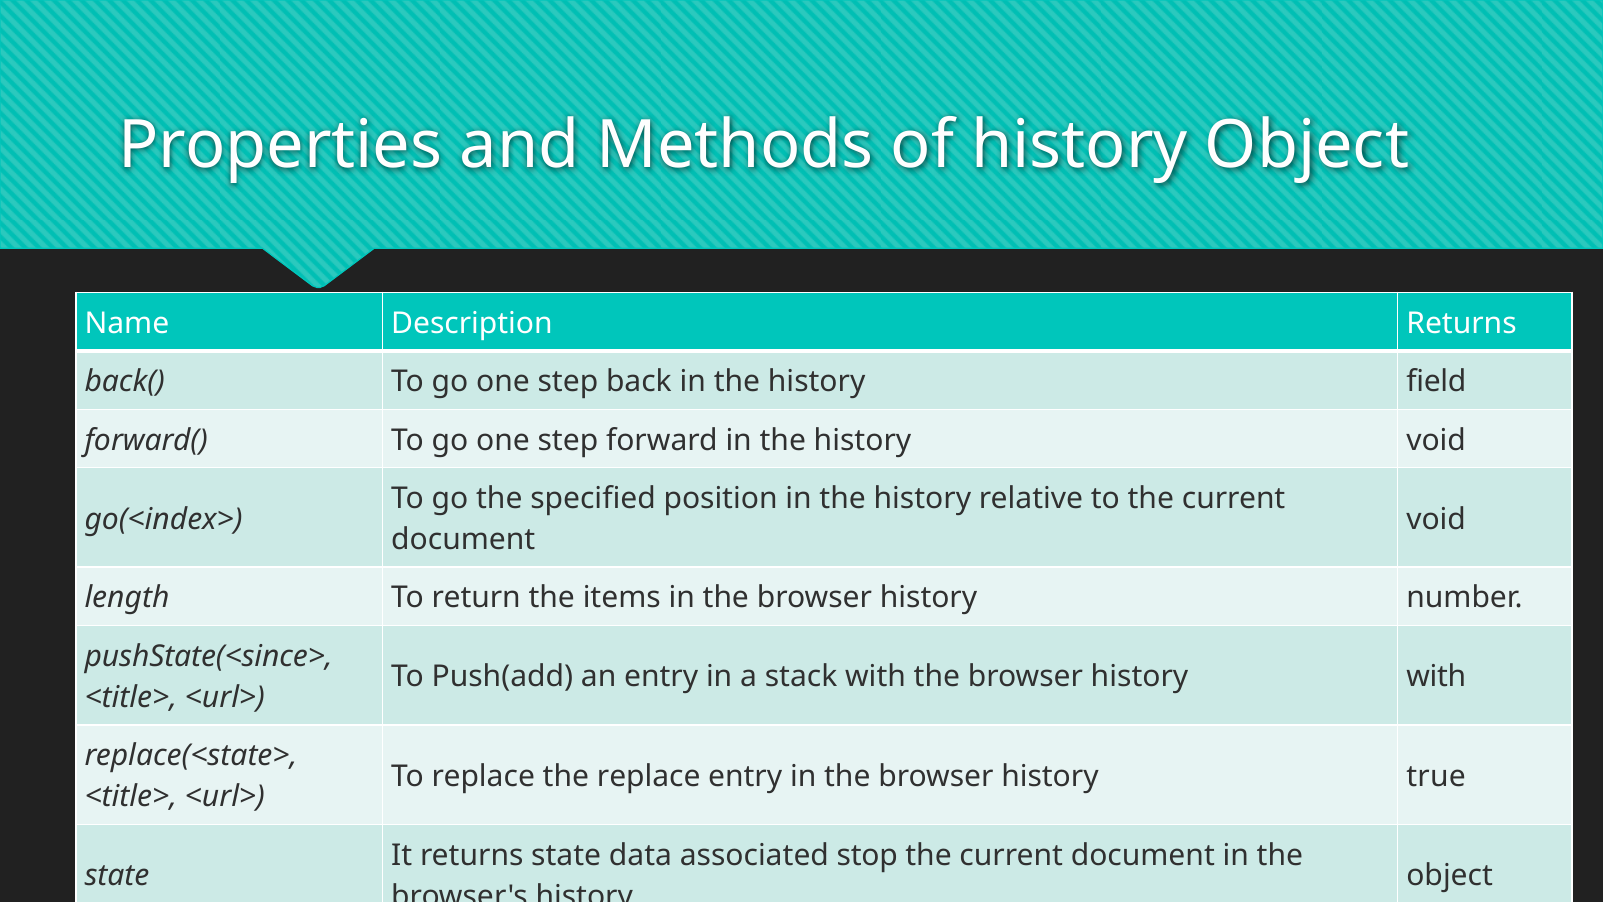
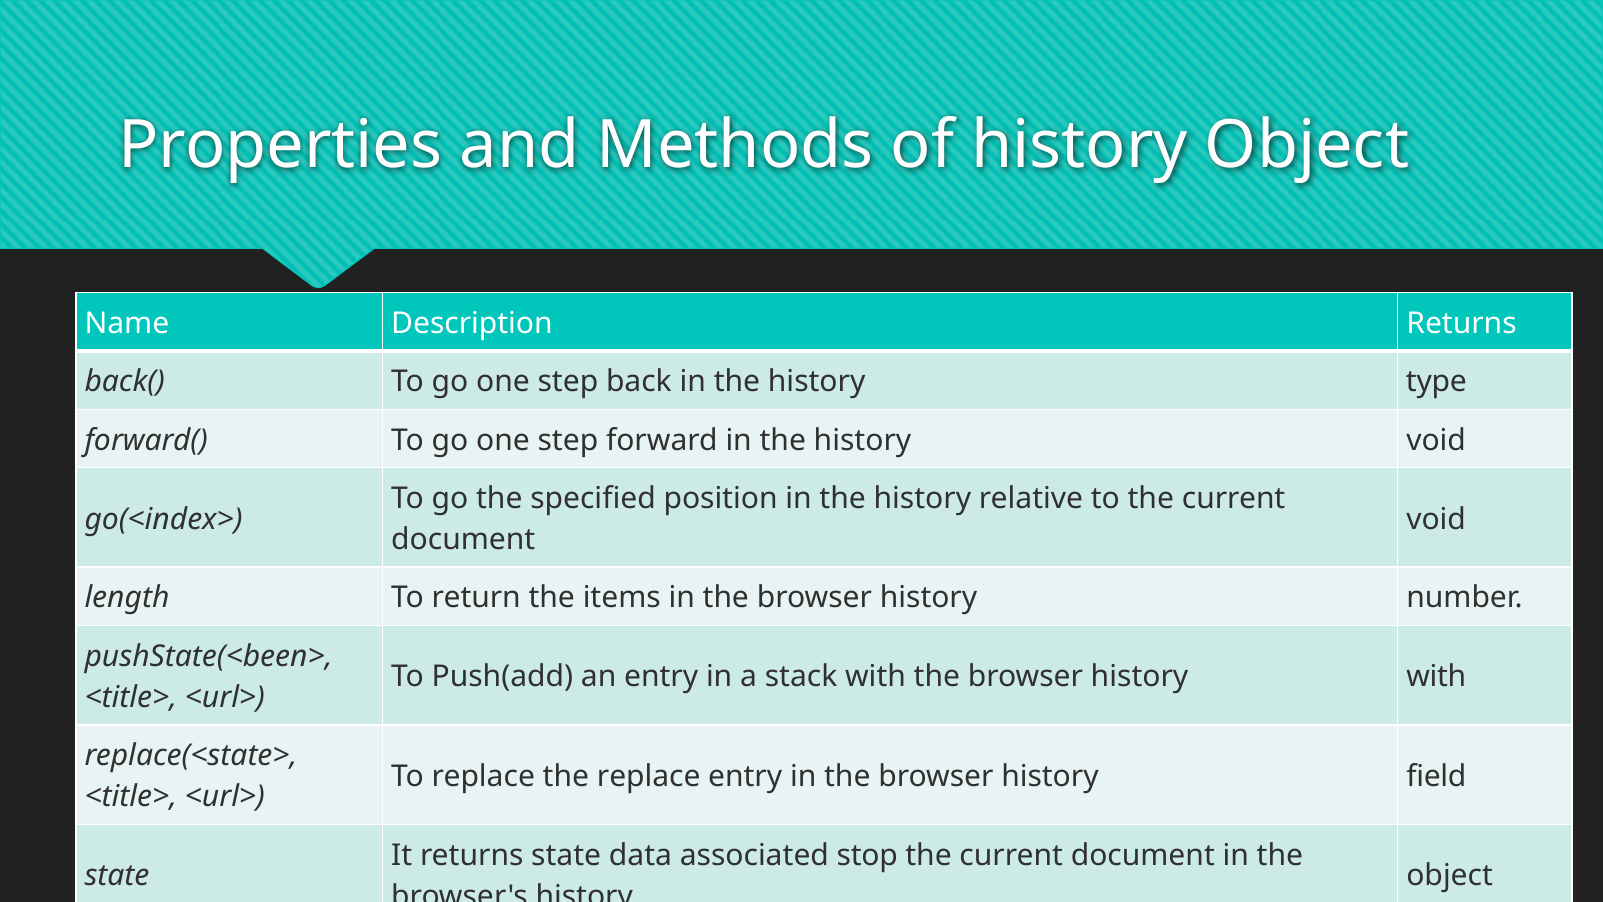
field: field -> type
pushState(<since>: pushState(<since> -> pushState(<been>
true: true -> field
